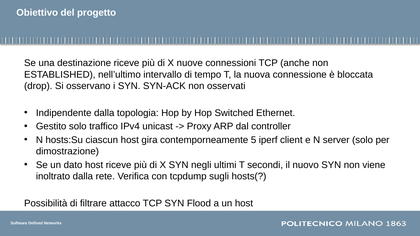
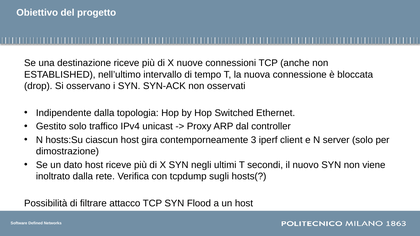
5: 5 -> 3
